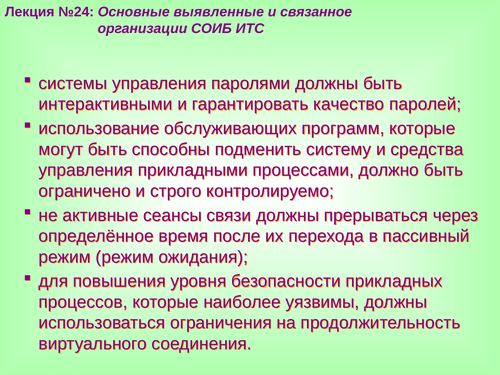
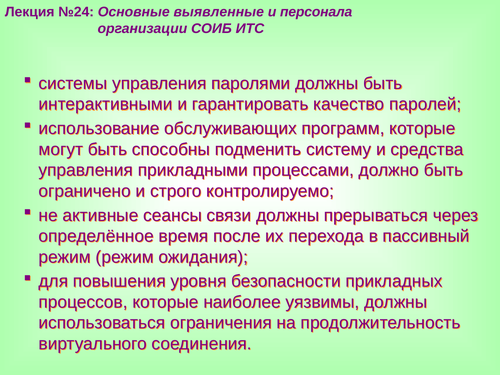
связанное: связанное -> персонала
